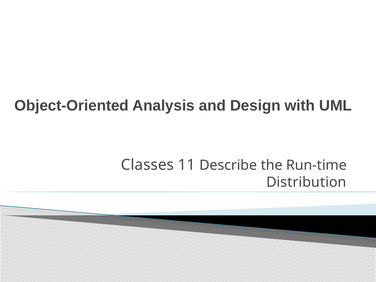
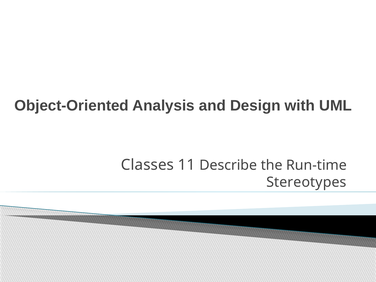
Distribution: Distribution -> Stereotypes
